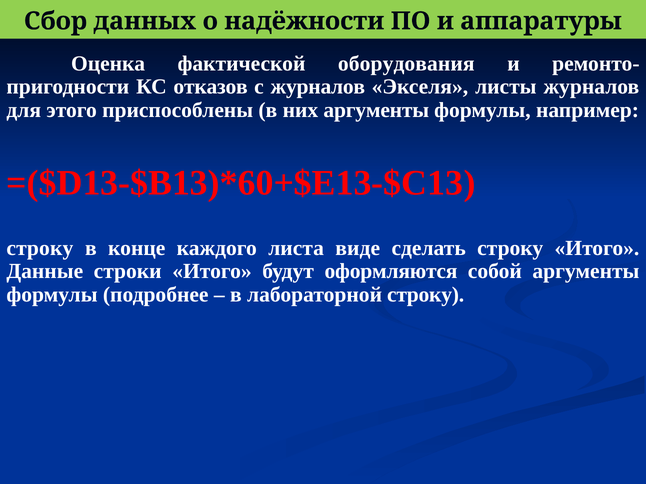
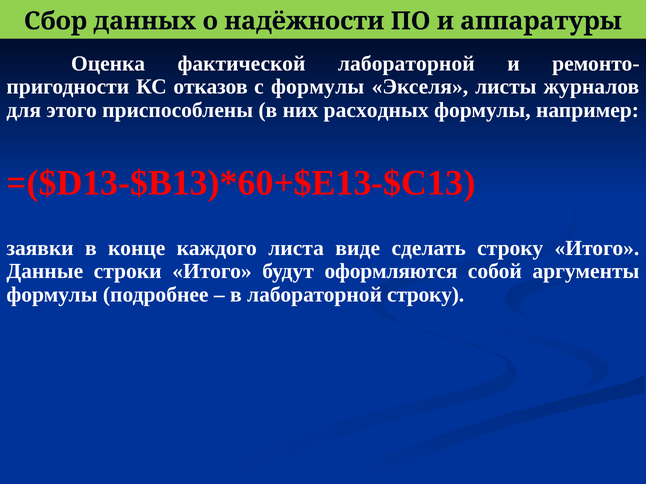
фактической оборудования: оборудования -> лабораторной
с журналов: журналов -> формулы
них аргументы: аргументы -> расходных
строку at (40, 248): строку -> заявки
